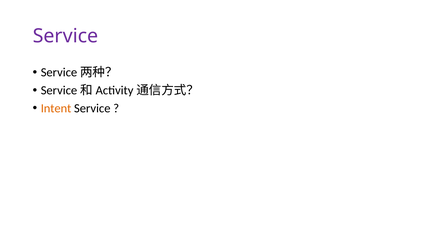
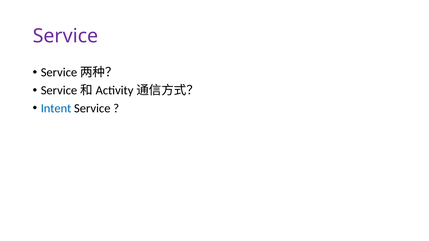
Intent colour: orange -> blue
